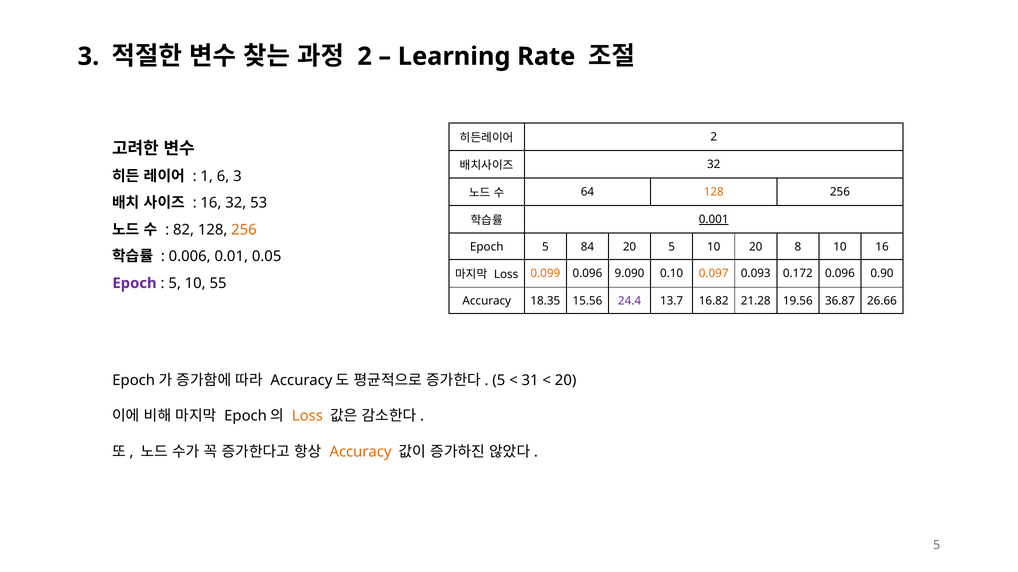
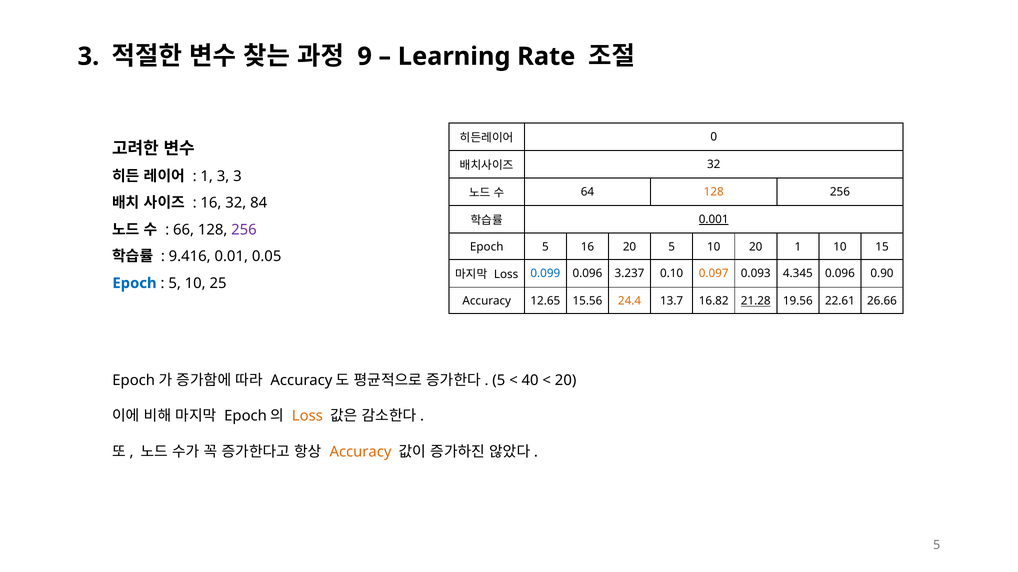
2 at (365, 57): 2 -> 9
2 at (714, 137): 2 -> 0
1 6: 6 -> 3
53: 53 -> 84
82: 82 -> 66
256 at (244, 230) colour: orange -> purple
5 84: 84 -> 16
20 8: 8 -> 1
10 16: 16 -> 15
0.006: 0.006 -> 9.416
0.099 colour: orange -> blue
9.090: 9.090 -> 3.237
0.172: 0.172 -> 4.345
Epoch at (134, 283) colour: purple -> blue
55: 55 -> 25
18.35: 18.35 -> 12.65
24.4 colour: purple -> orange
21.28 underline: none -> present
36.87: 36.87 -> 22.61
31: 31 -> 40
